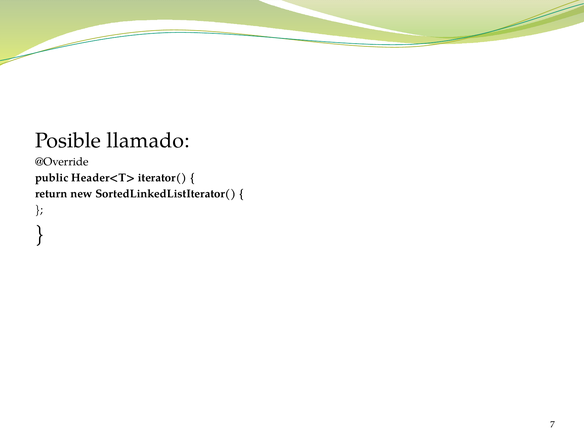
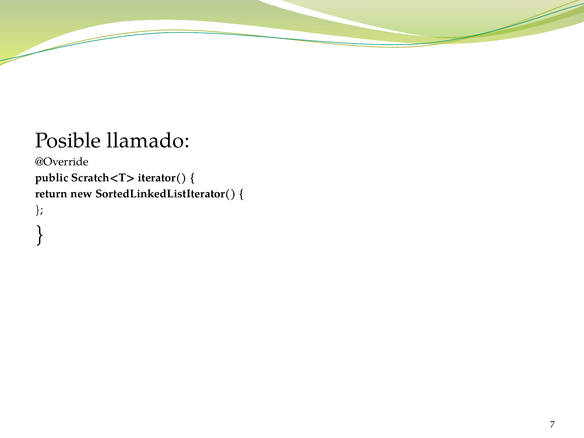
Header<T>: Header<T> -> Scratch<T>
